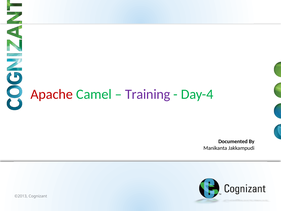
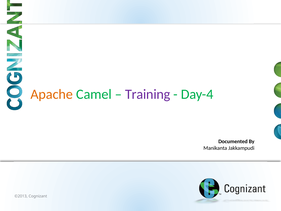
Apache colour: red -> orange
